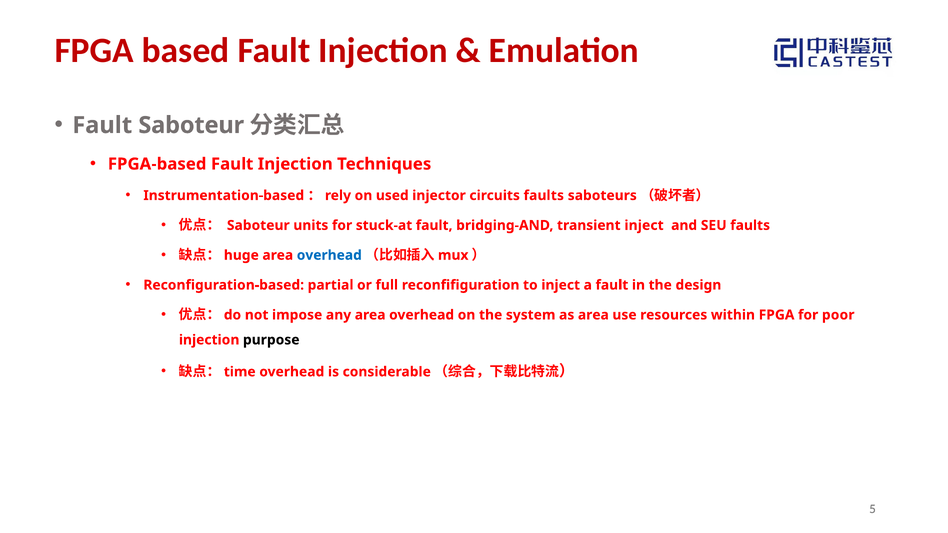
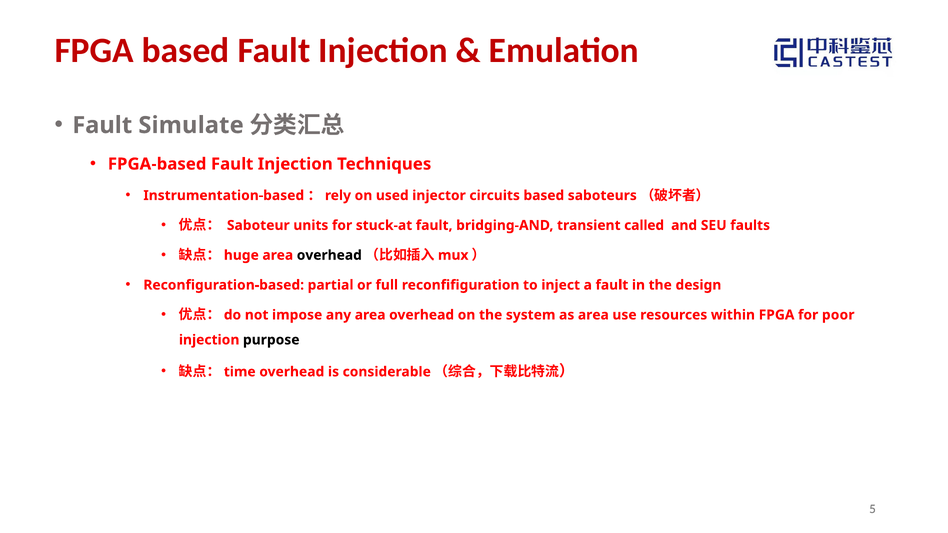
Fault Saboteur: Saboteur -> Simulate
circuits faults: faults -> based
transient inject: inject -> called
overhead at (329, 255) colour: blue -> black
